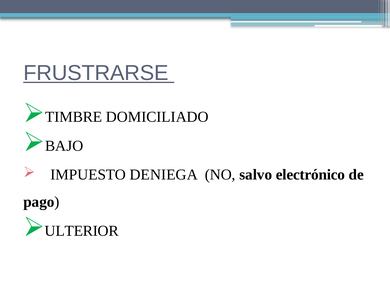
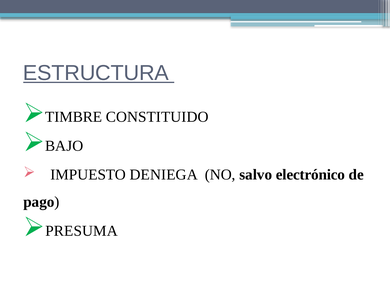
FRUSTRARSE: FRUSTRARSE -> ESTRUCTURA
DOMICILIADO: DOMICILIADO -> CONSTITUIDO
ULTERIOR: ULTERIOR -> PRESUMA
